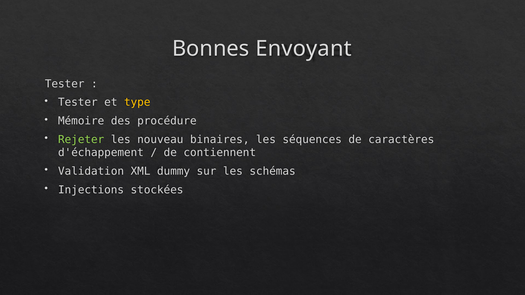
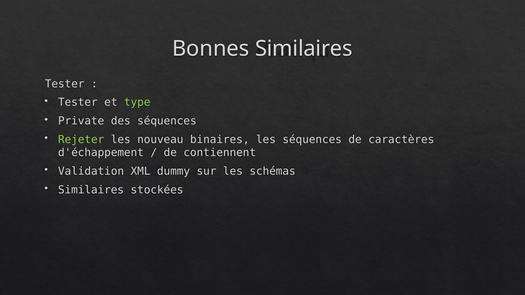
Bonnes Envoyant: Envoyant -> Similaires
type colour: yellow -> light green
Mémoire: Mémoire -> Private
des procédure: procédure -> séquences
Injections at (91, 190): Injections -> Similaires
